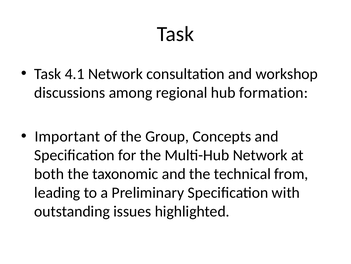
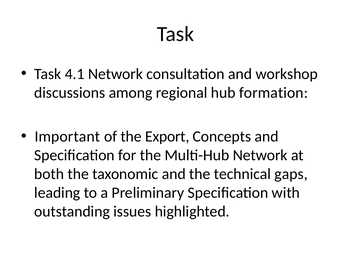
Group: Group -> Export
from: from -> gaps
